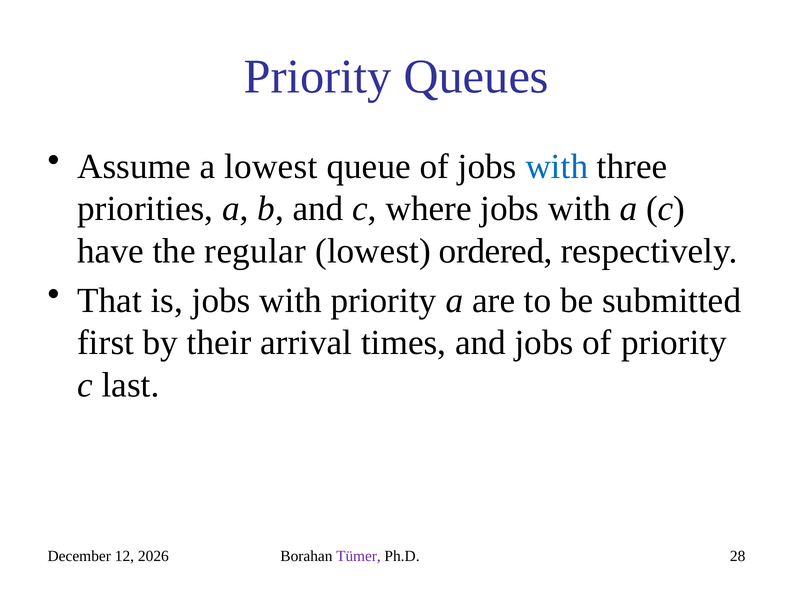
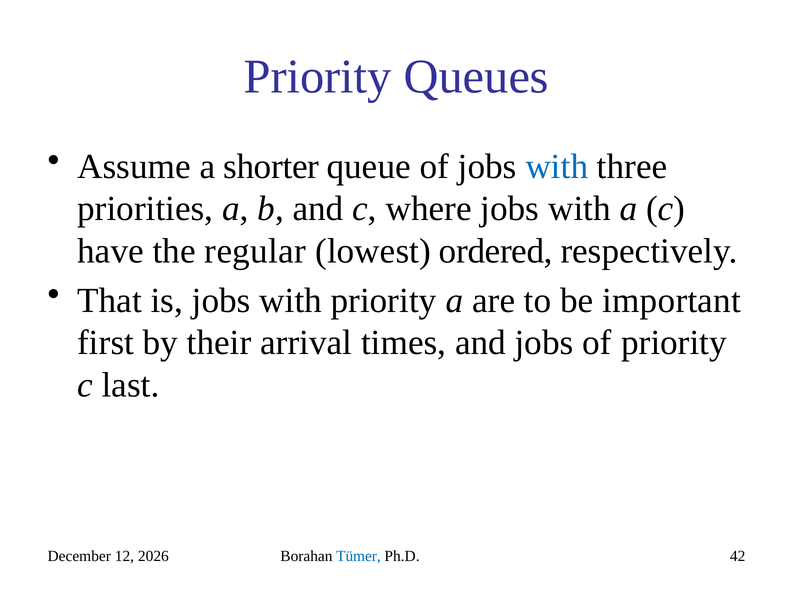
a lowest: lowest -> shorter
submitted: submitted -> important
Tümer colour: purple -> blue
28: 28 -> 42
